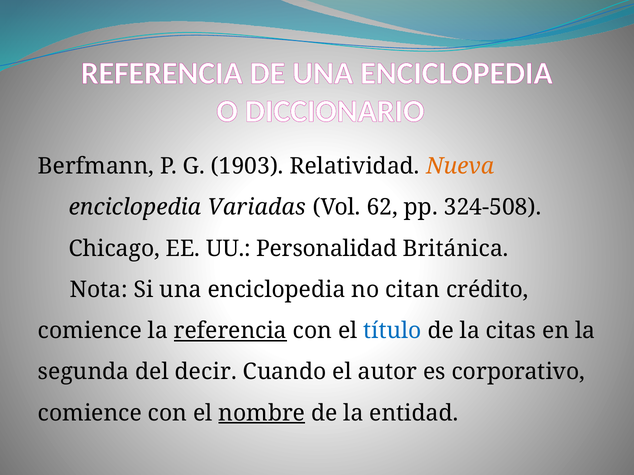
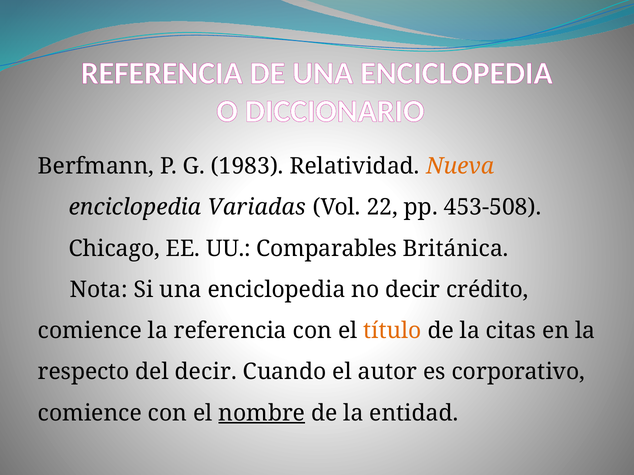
1903: 1903 -> 1983
62: 62 -> 22
324-508: 324-508 -> 453-508
Personalidad: Personalidad -> Comparables
no citan: citan -> decir
referencia at (230, 331) underline: present -> none
título colour: blue -> orange
segunda: segunda -> respecto
